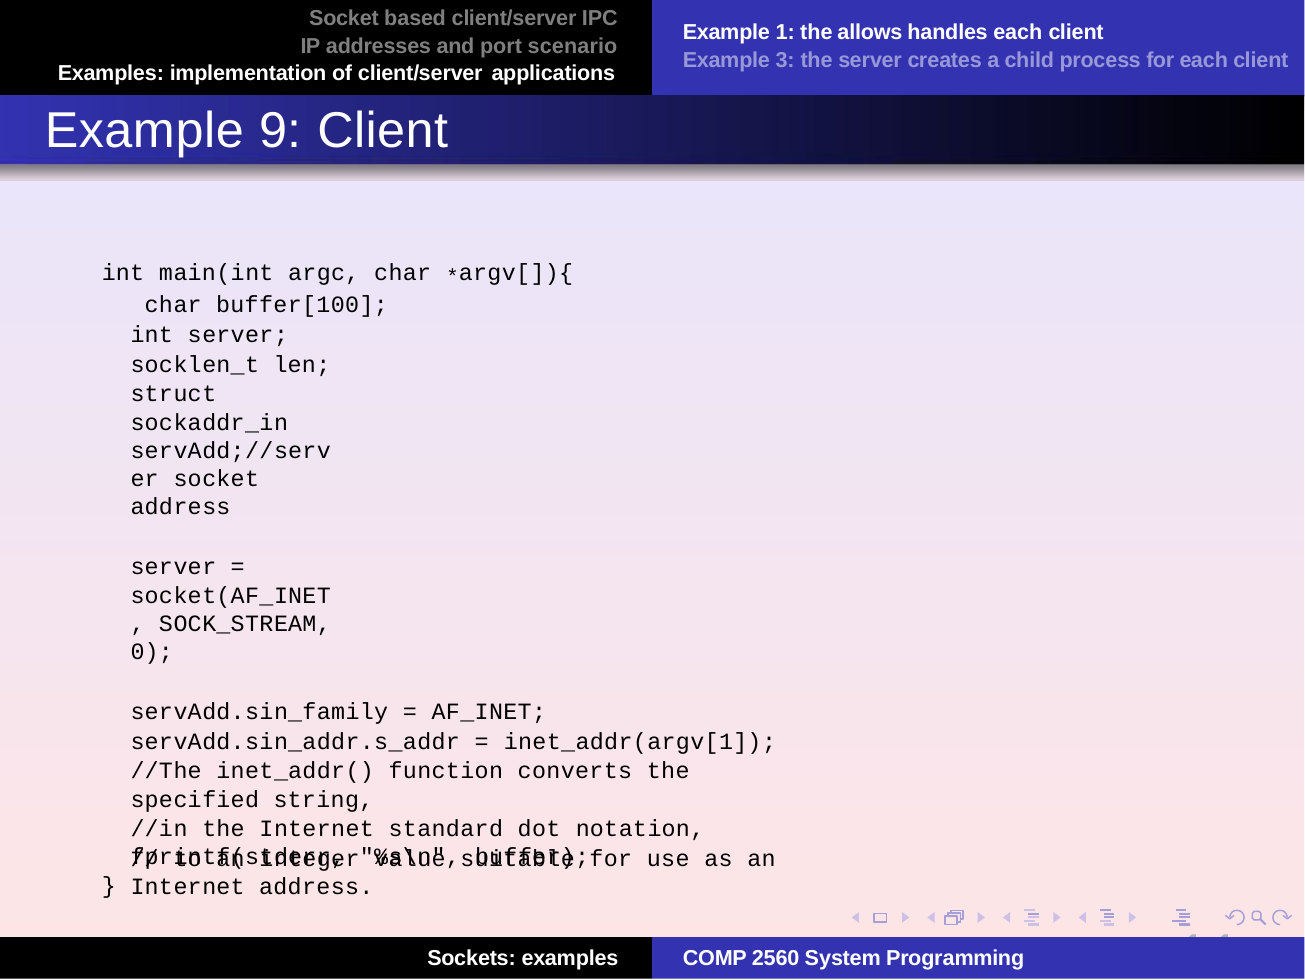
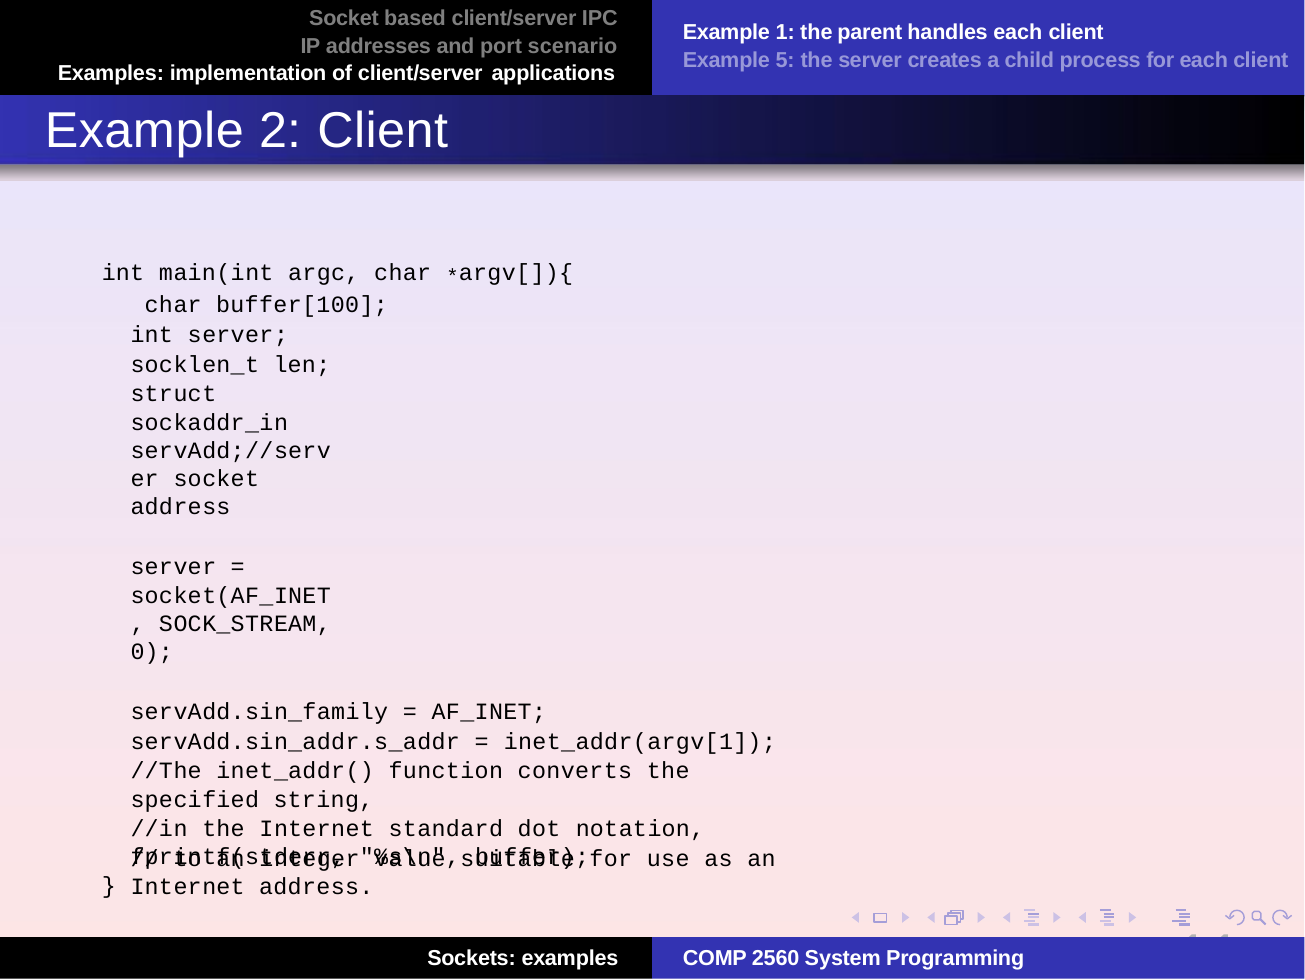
allows: allows -> parent
3: 3 -> 5
9: 9 -> 2
